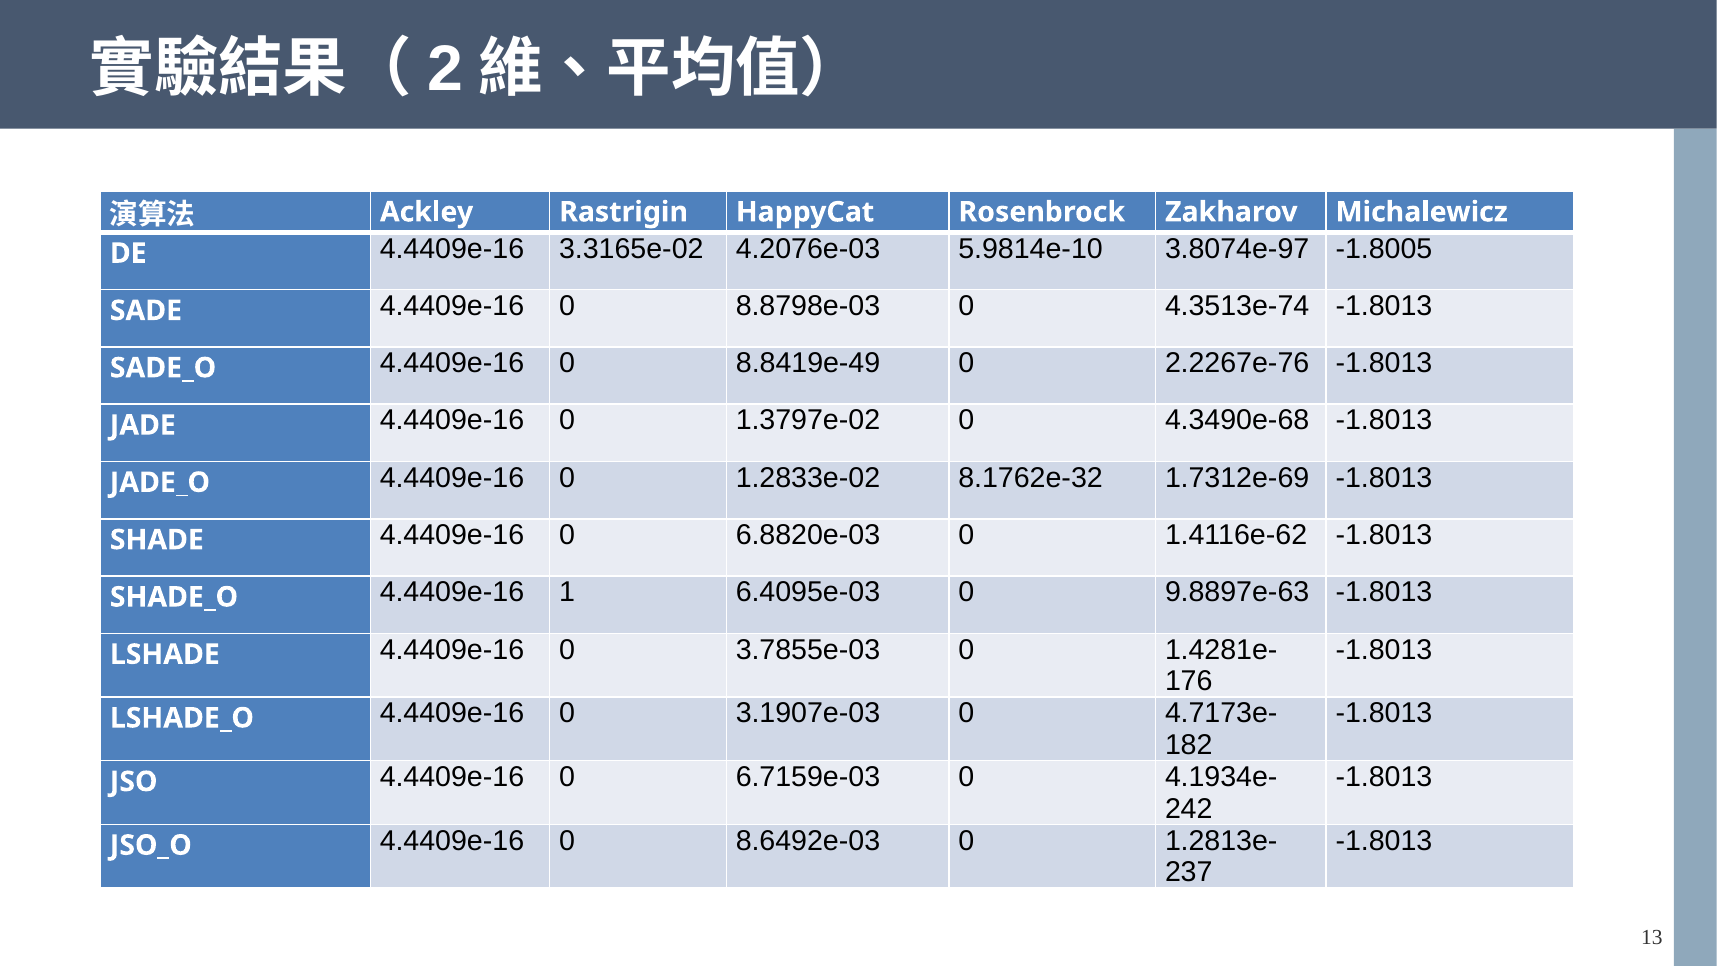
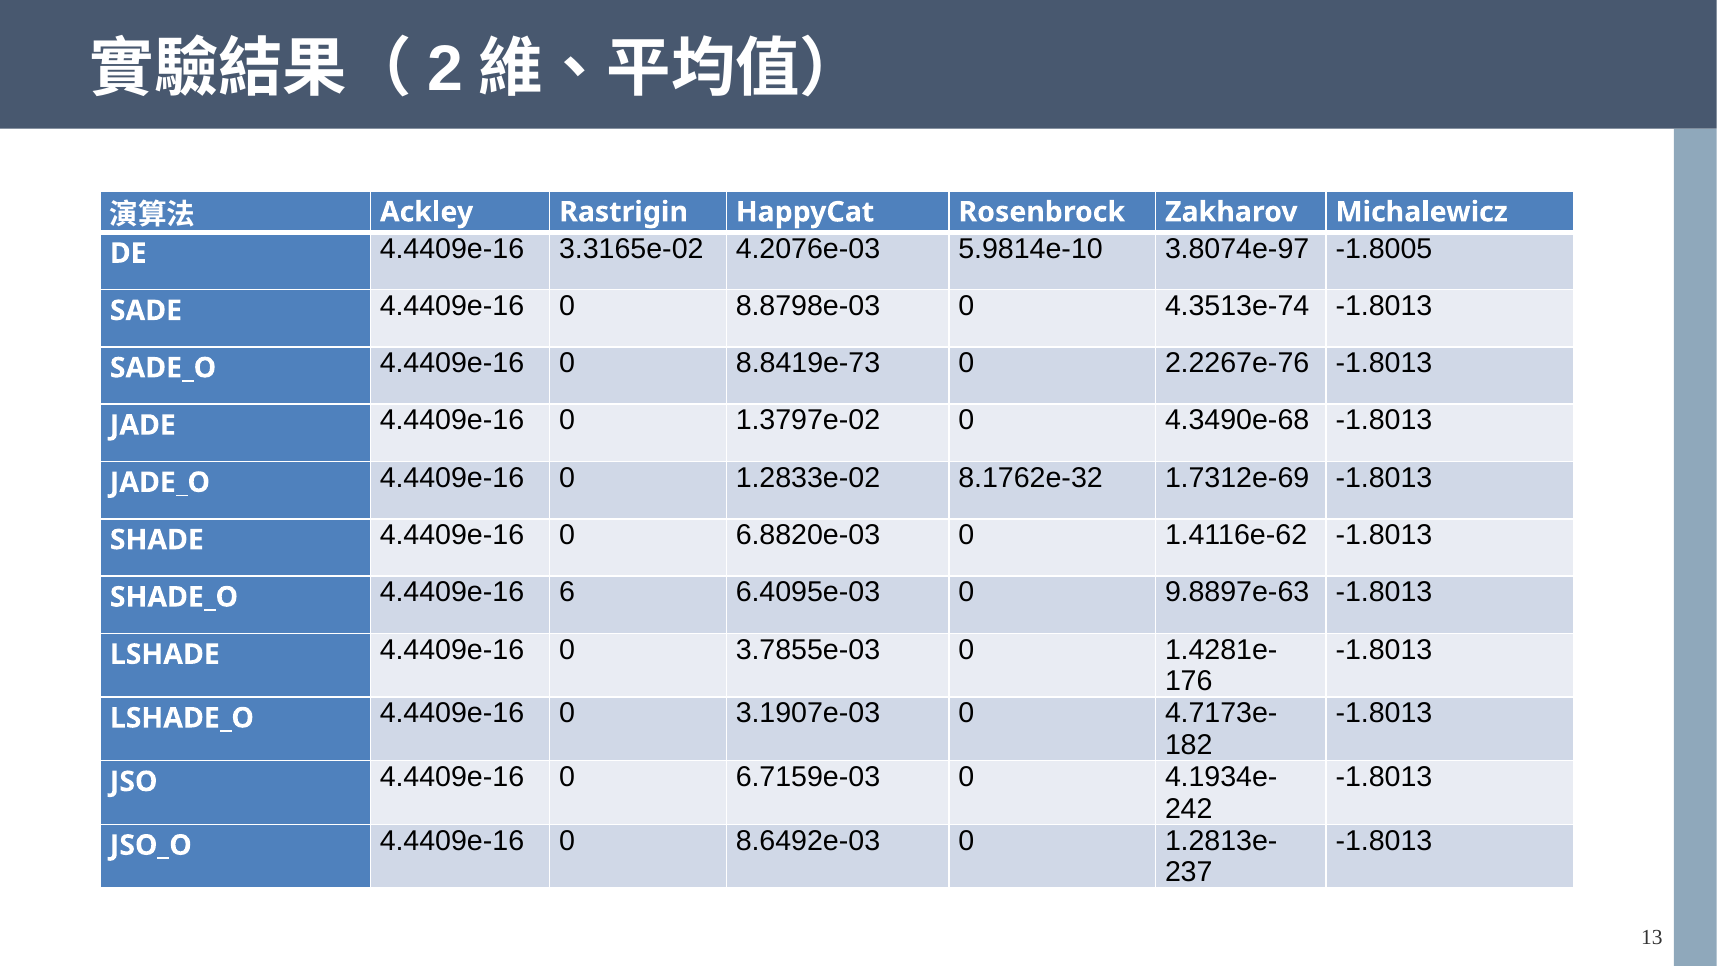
8.8419e-49: 8.8419e-49 -> 8.8419e-73
1: 1 -> 6
